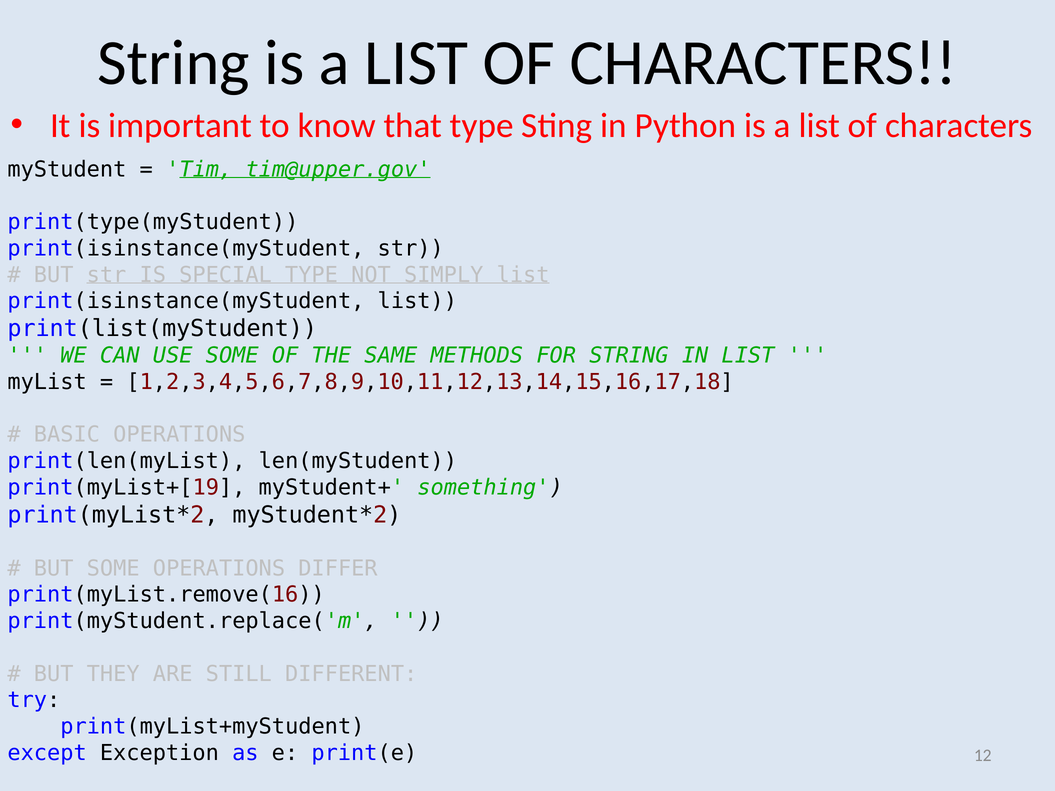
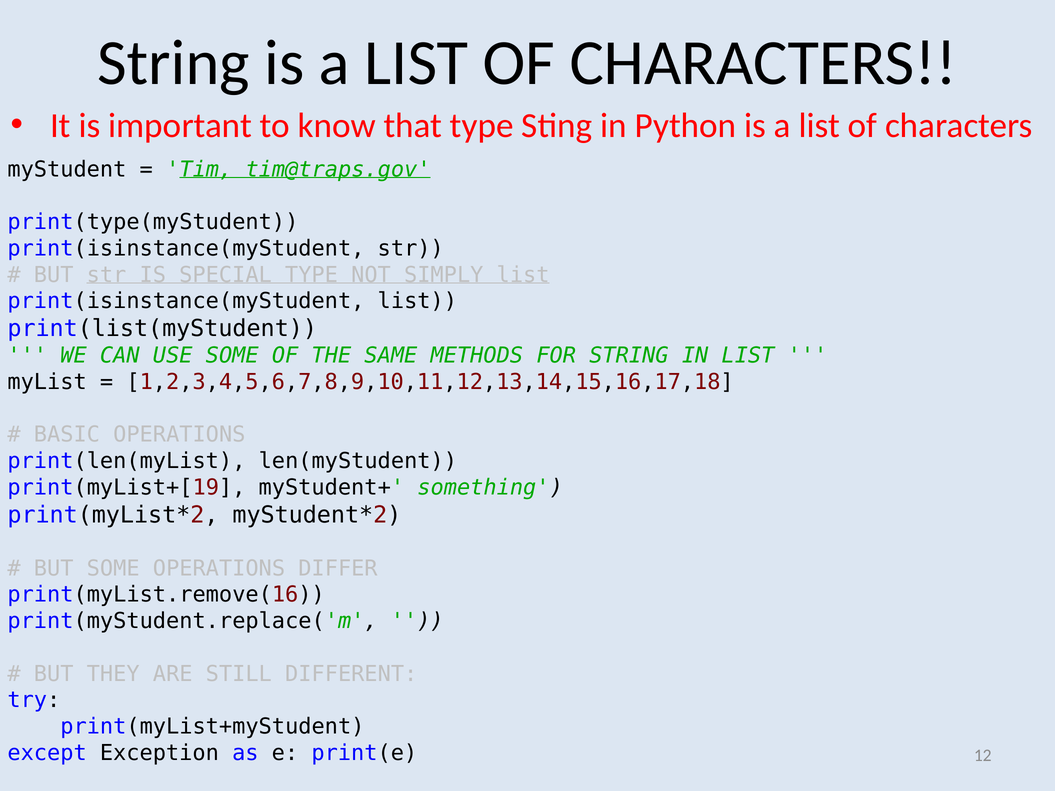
tim@upper.gov: tim@upper.gov -> tim@traps.gov
